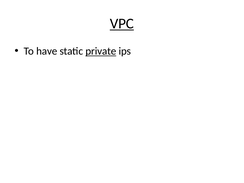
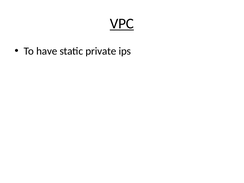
private underline: present -> none
